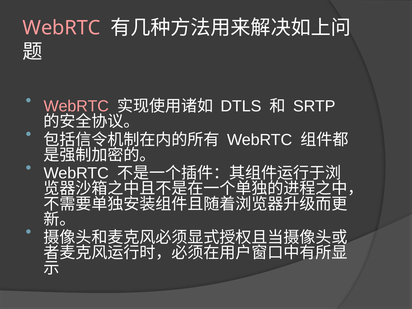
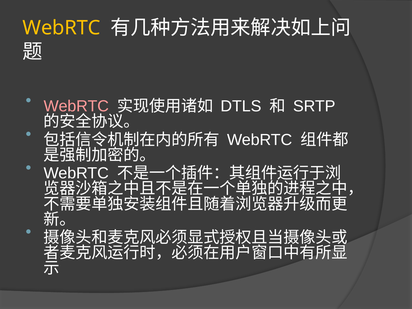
WebRTC at (62, 28) colour: pink -> yellow
